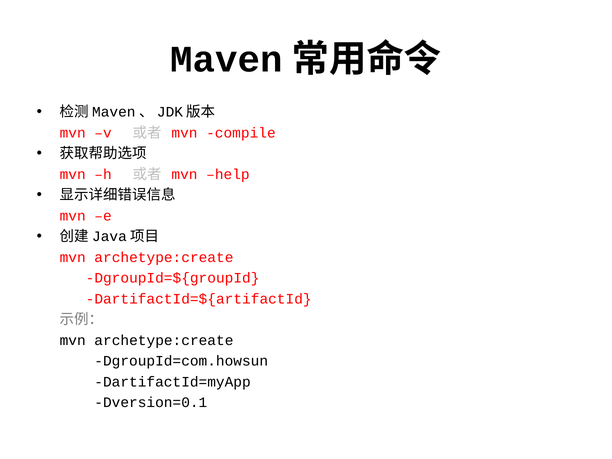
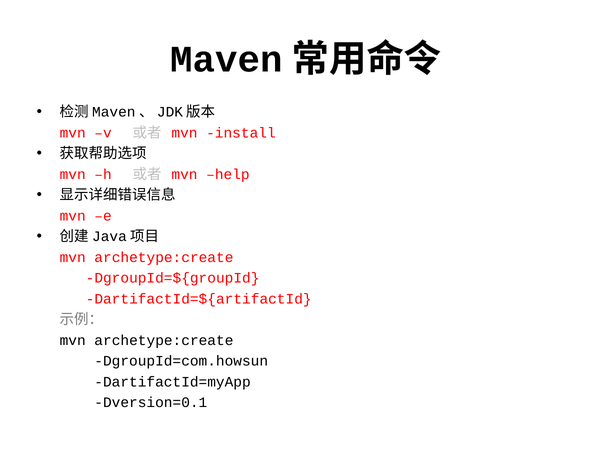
compile: compile -> install
